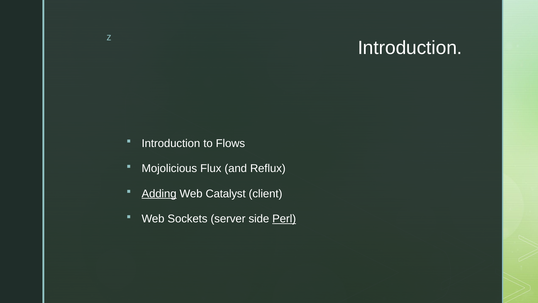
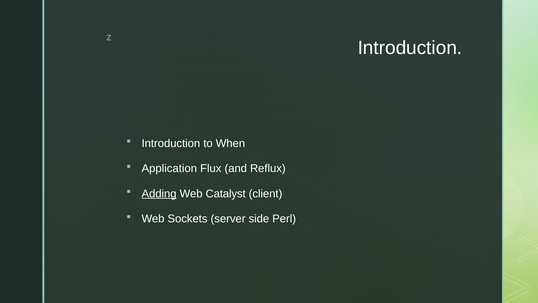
Flows: Flows -> When
Mojolicious: Mojolicious -> Application
Perl underline: present -> none
